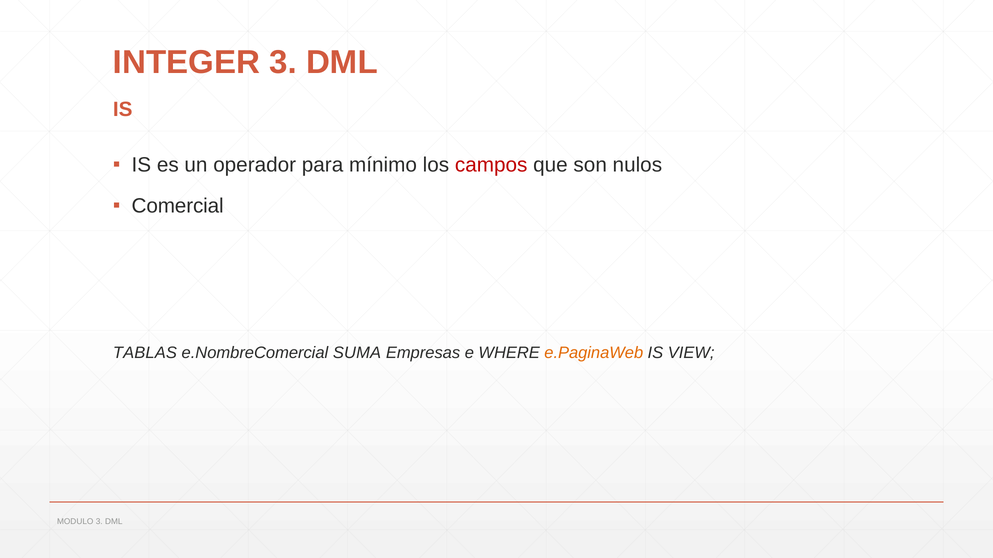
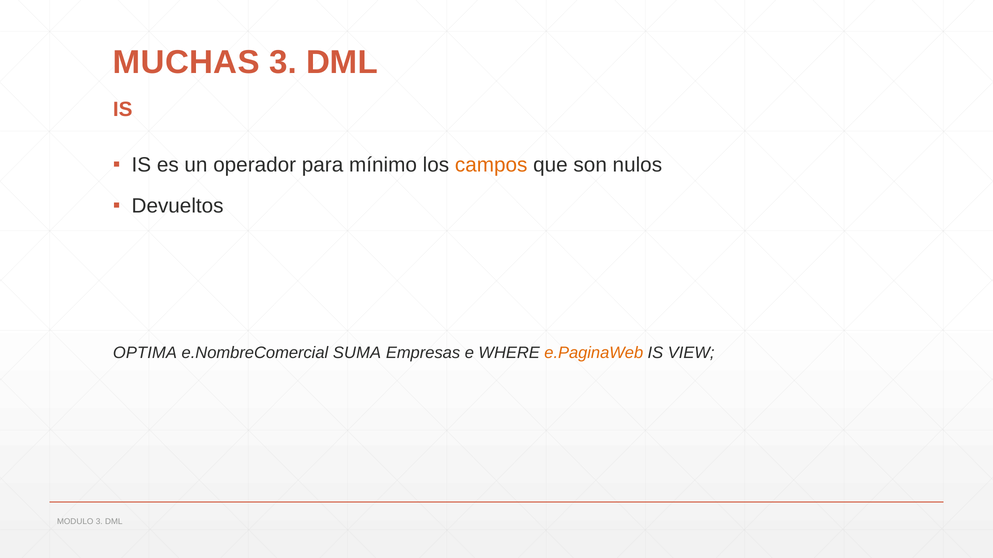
INTEGER: INTEGER -> MUCHAS
campos colour: red -> orange
Comercial: Comercial -> Devueltos
TABLAS: TABLAS -> OPTIMA
